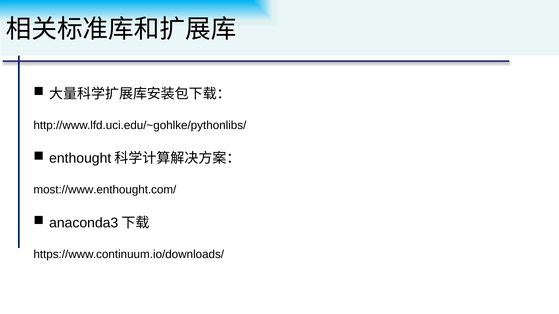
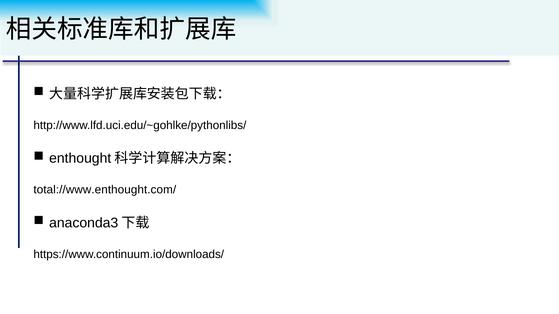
most://www.enthought.com/: most://www.enthought.com/ -> total://www.enthought.com/
